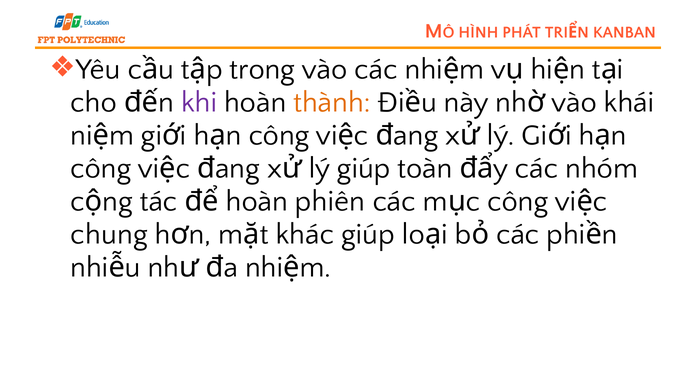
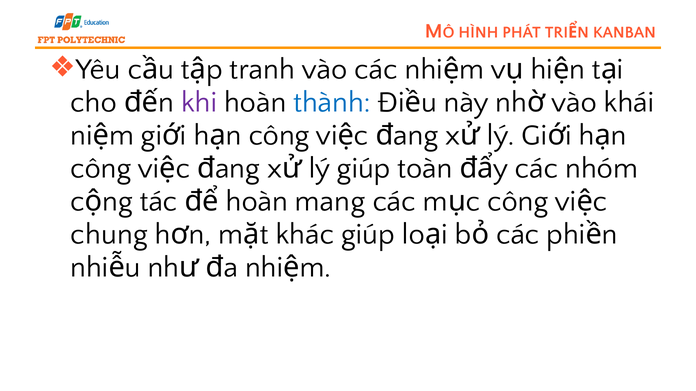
trong: trong -> tranh
thành colour: orange -> blue
phiên: phiên -> mang
